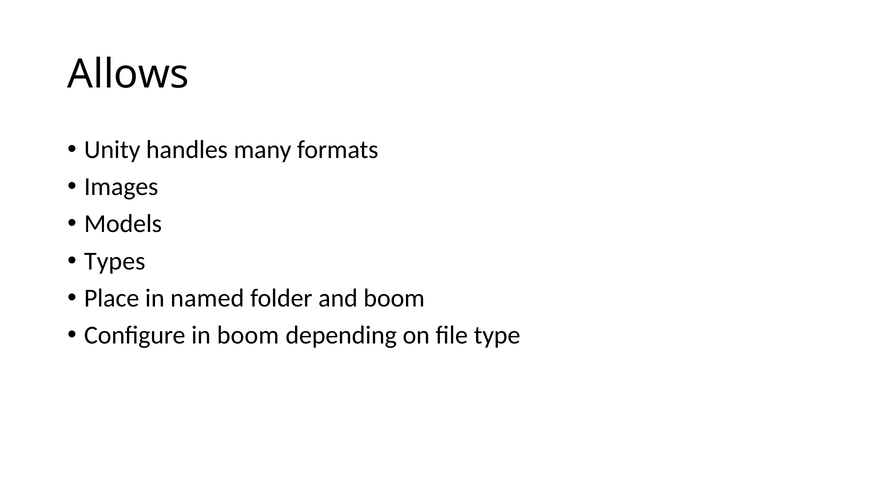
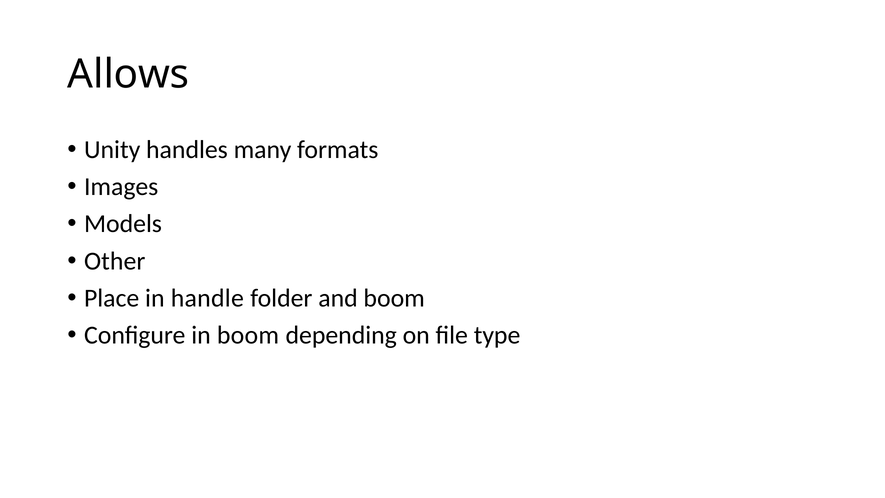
Types: Types -> Other
named: named -> handle
